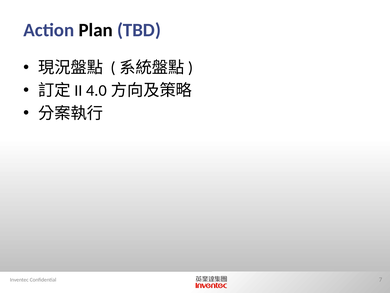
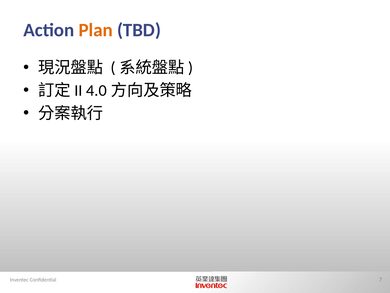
Plan colour: black -> orange
